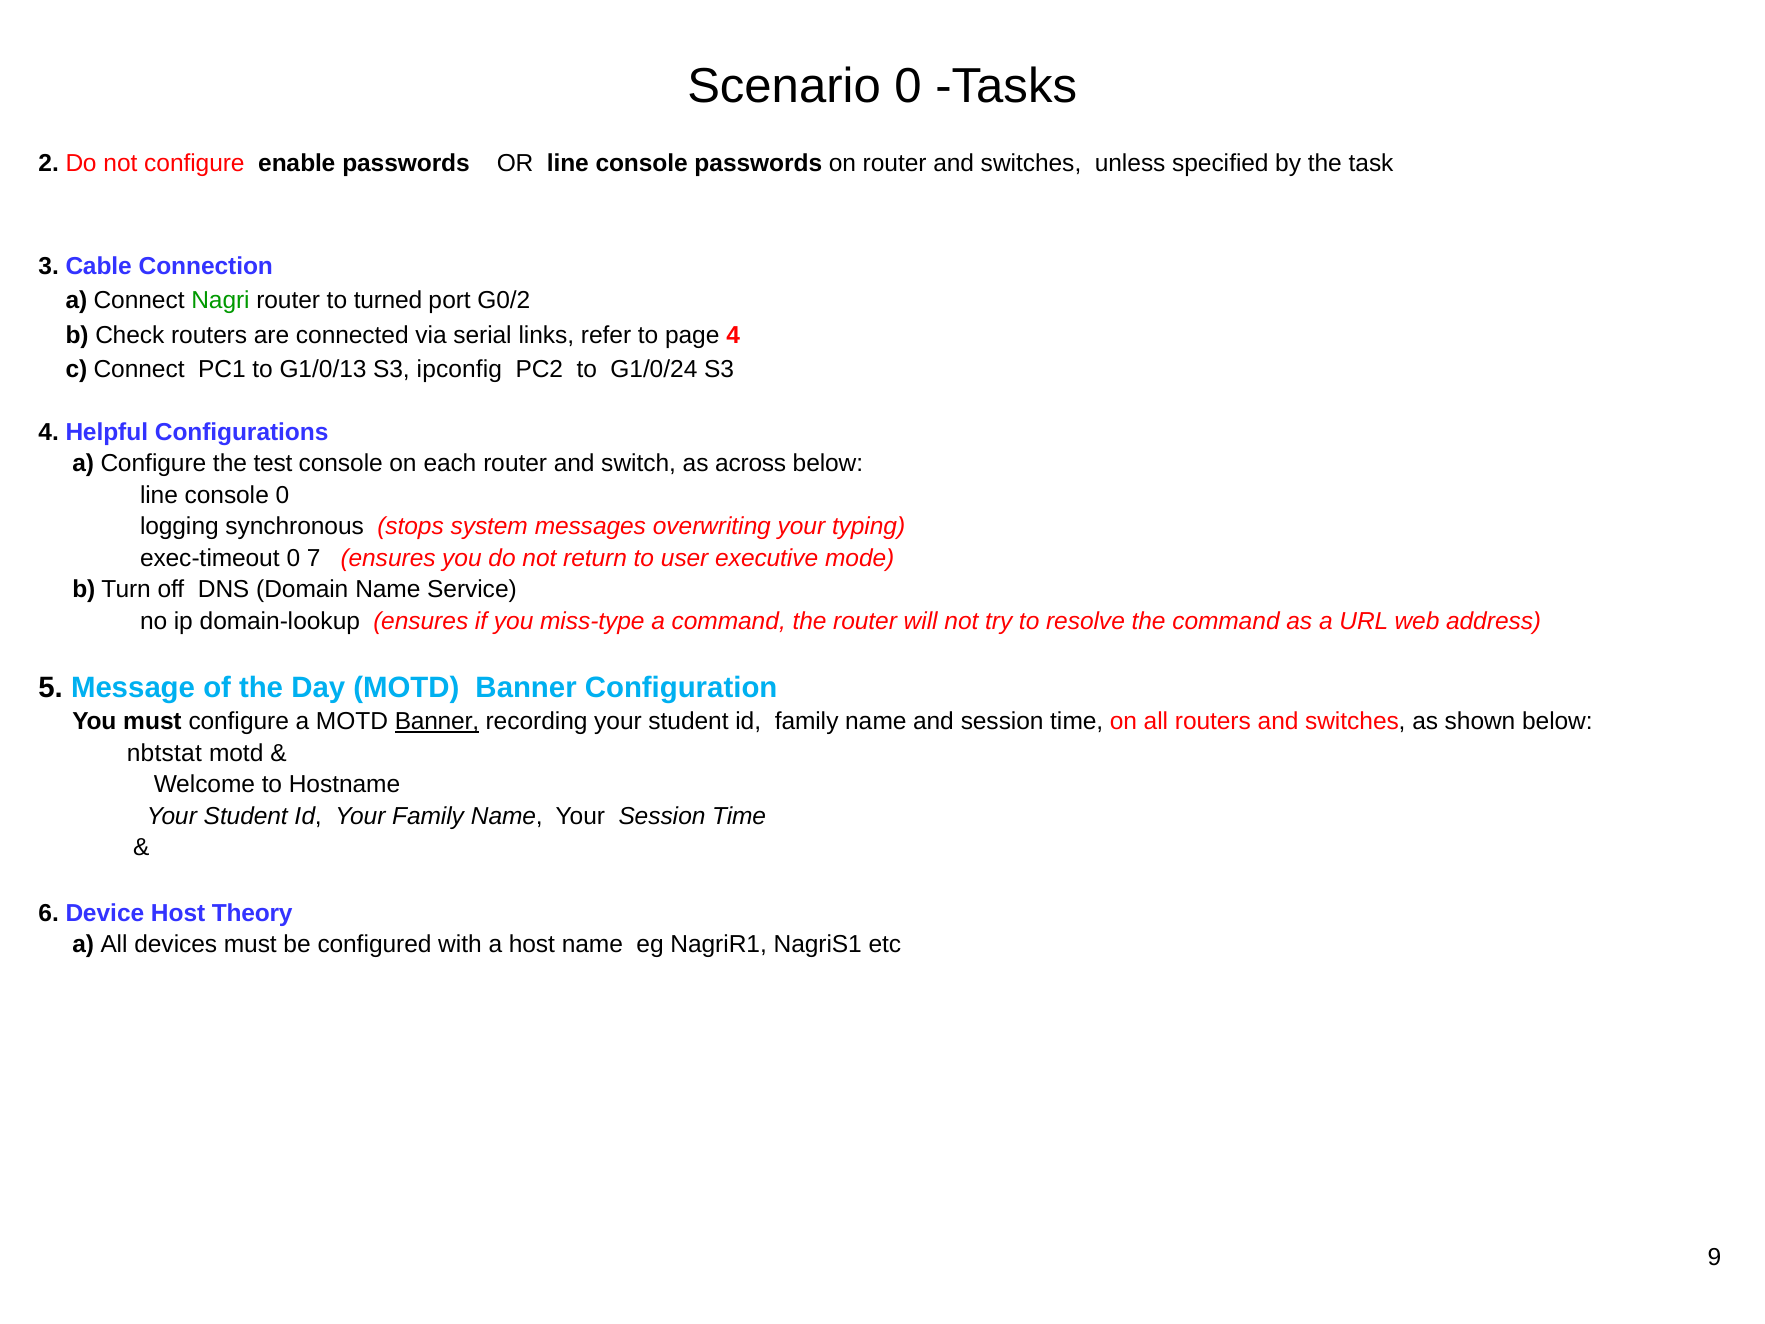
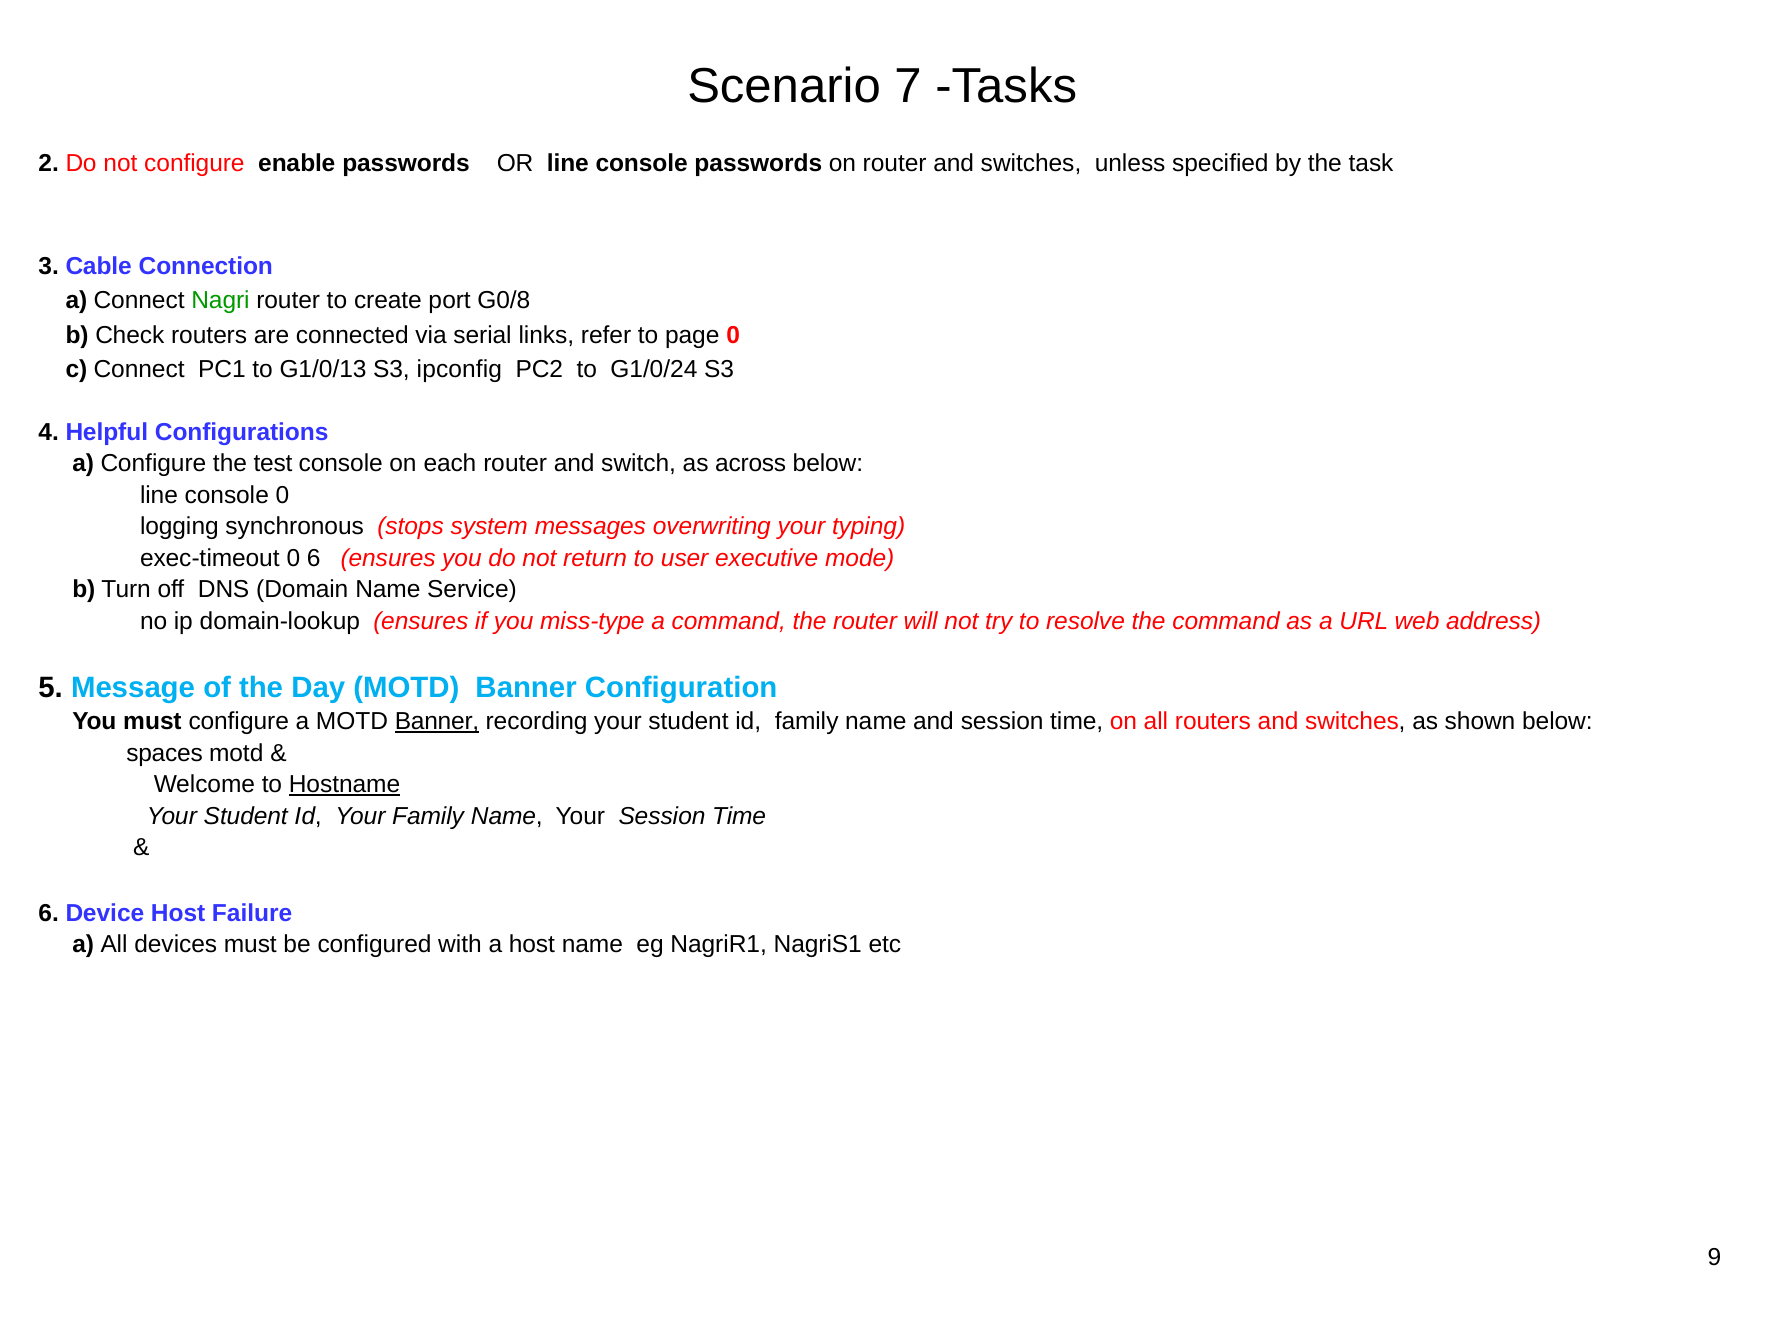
Scenario 0: 0 -> 7
turned: turned -> create
G0/2: G0/2 -> G0/8
page 4: 4 -> 0
0 7: 7 -> 6
nbtstat: nbtstat -> spaces
Hostname underline: none -> present
Theory: Theory -> Failure
